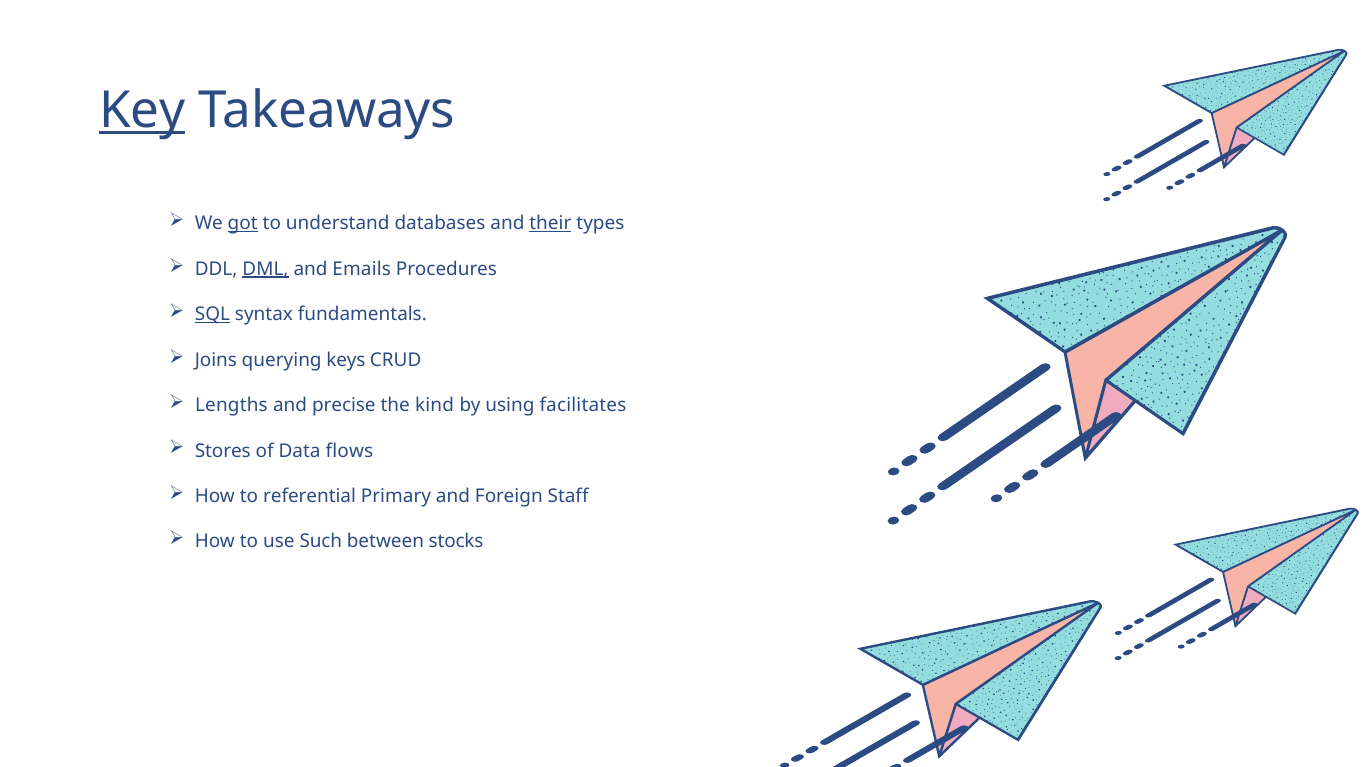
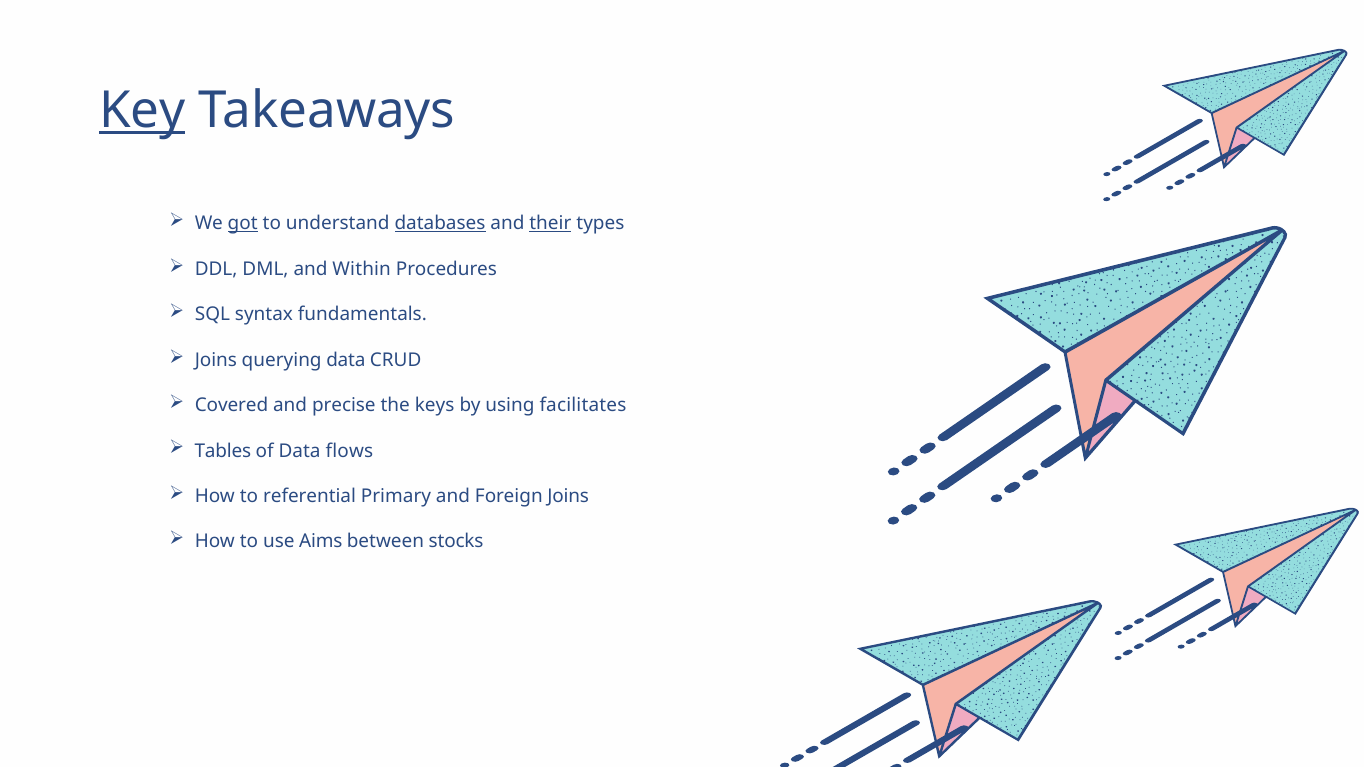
databases underline: none -> present
DML underline: present -> none
Emails: Emails -> Within
SQL underline: present -> none
querying keys: keys -> data
Lengths: Lengths -> Covered
kind: kind -> keys
Stores: Stores -> Tables
Foreign Staff: Staff -> Joins
Such: Such -> Aims
